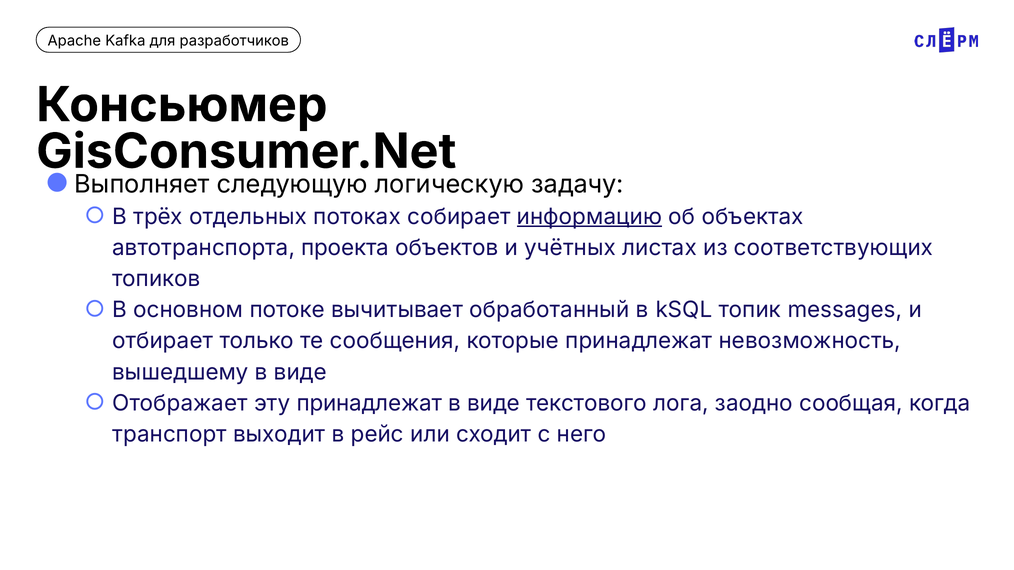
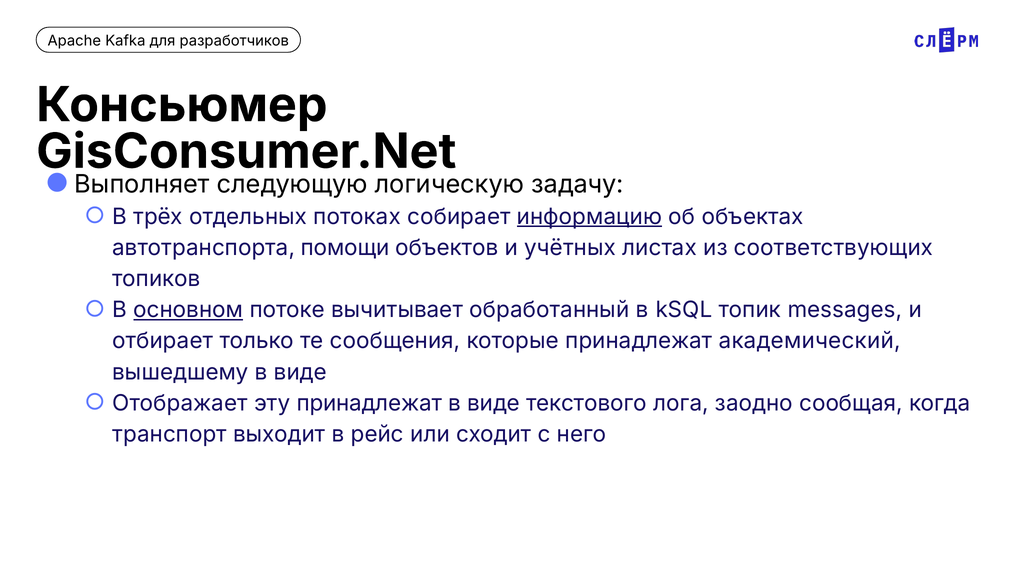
проекта: проекта -> помощи
основном underline: none -> present
невозможность: невозможность -> академический
